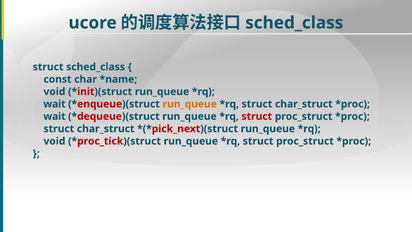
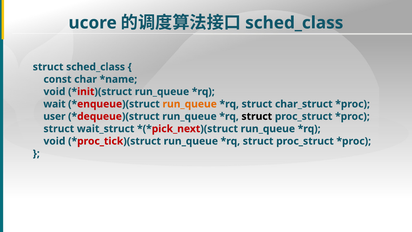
wait at (54, 116): wait -> user
struct at (257, 116) colour: red -> black
char_struct at (106, 129): char_struct -> wait_struct
